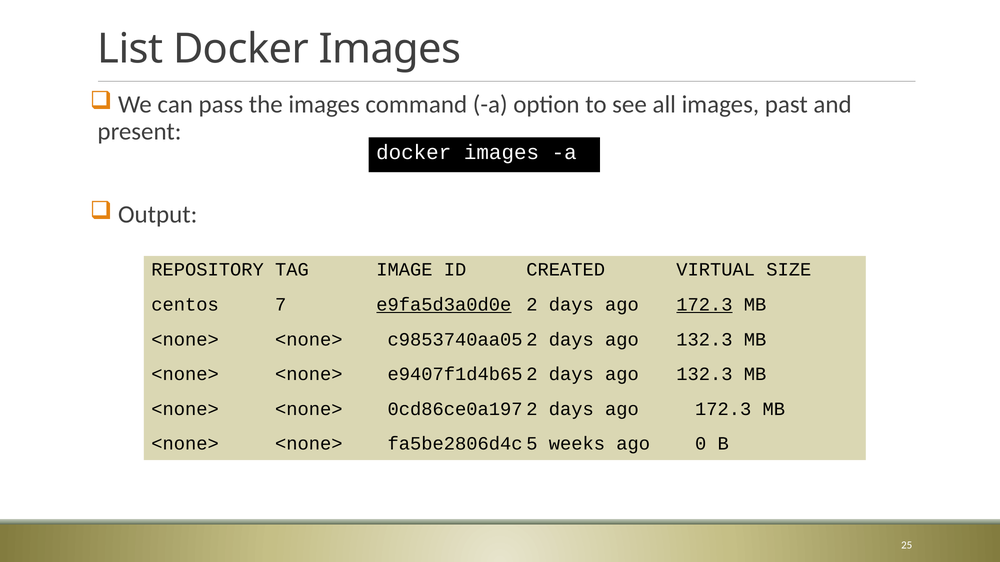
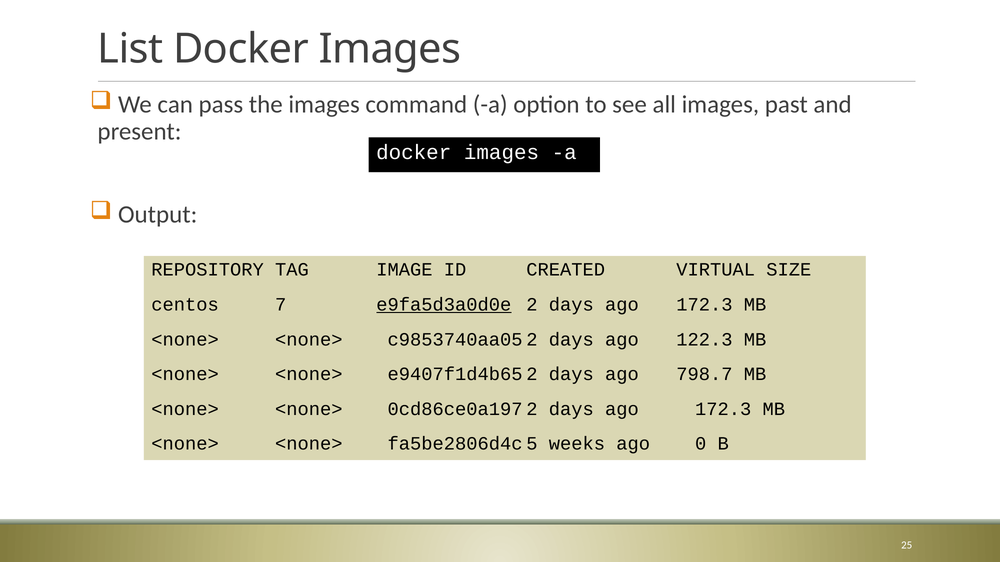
172.3 at (704, 305) underline: present -> none
132.3 at (704, 340): 132.3 -> 122.3
132.3 at (704, 375): 132.3 -> 798.7
